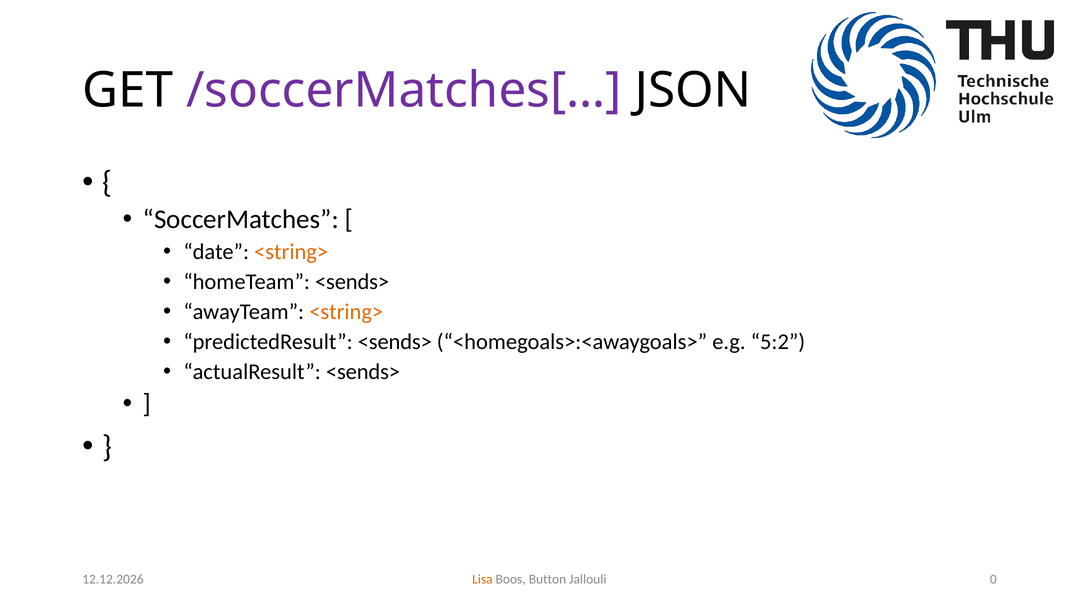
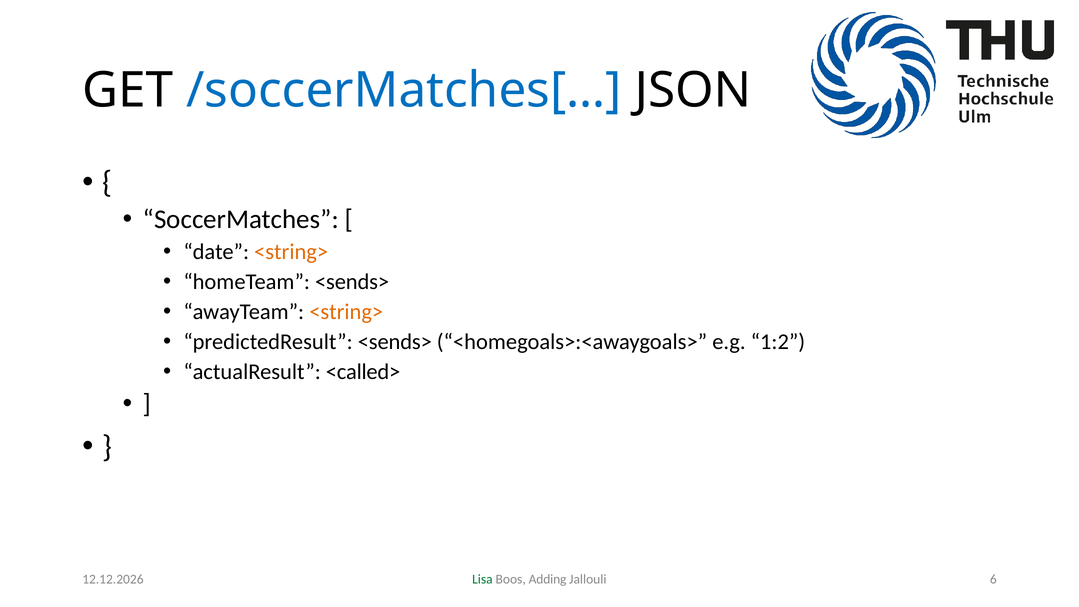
/soccerMatches[… colour: purple -> blue
5:2: 5:2 -> 1:2
actualResult <sends>: <sends> -> <called>
Lisa colour: orange -> green
Button: Button -> Adding
0: 0 -> 6
